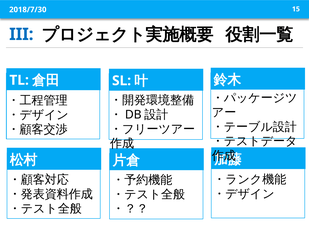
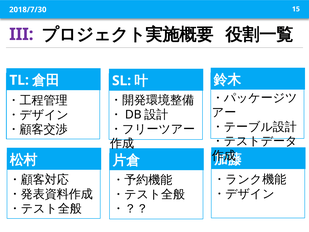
III colour: blue -> purple
